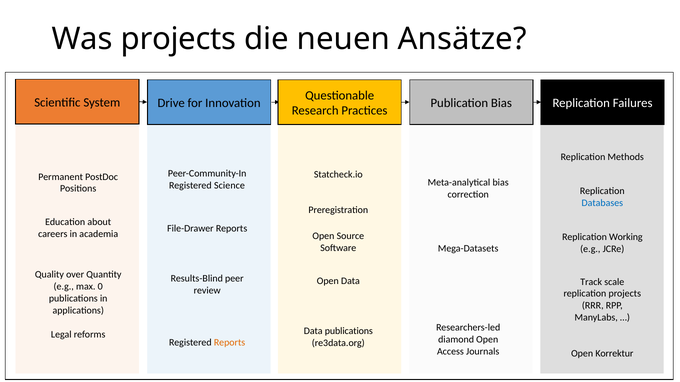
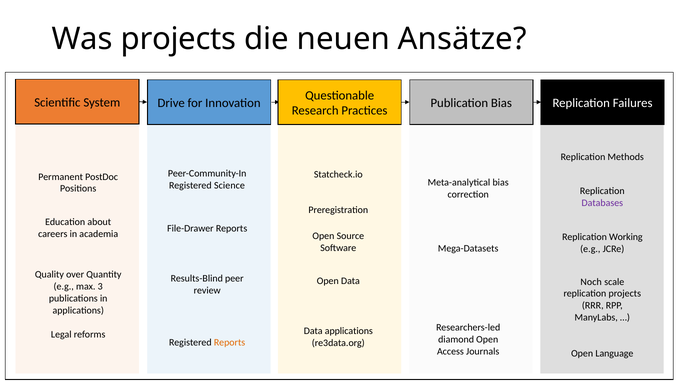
Databases colour: blue -> purple
Track: Track -> Noch
0: 0 -> 3
Data publications: publications -> applications
Korrektur: Korrektur -> Language
